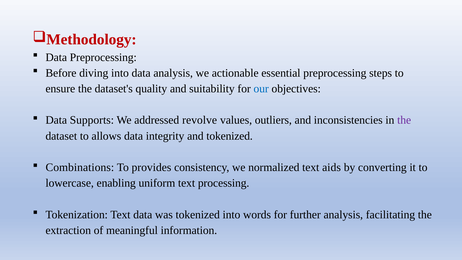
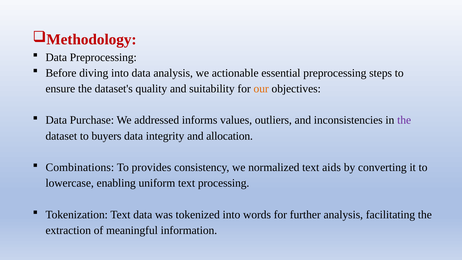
our colour: blue -> orange
Supports: Supports -> Purchase
revolve: revolve -> informs
allows: allows -> buyers
and tokenized: tokenized -> allocation
